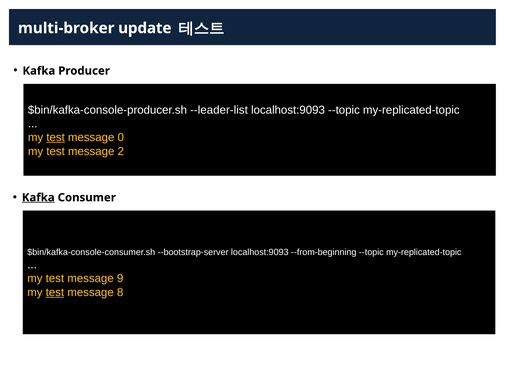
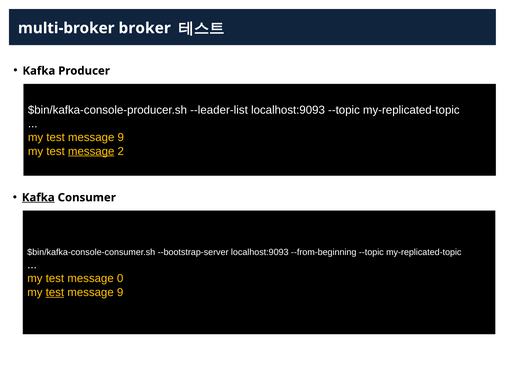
update: update -> broker
test at (56, 137) underline: present -> none
0 at (121, 137): 0 -> 9
message at (91, 151) underline: none -> present
9: 9 -> 0
8 at (120, 292): 8 -> 9
